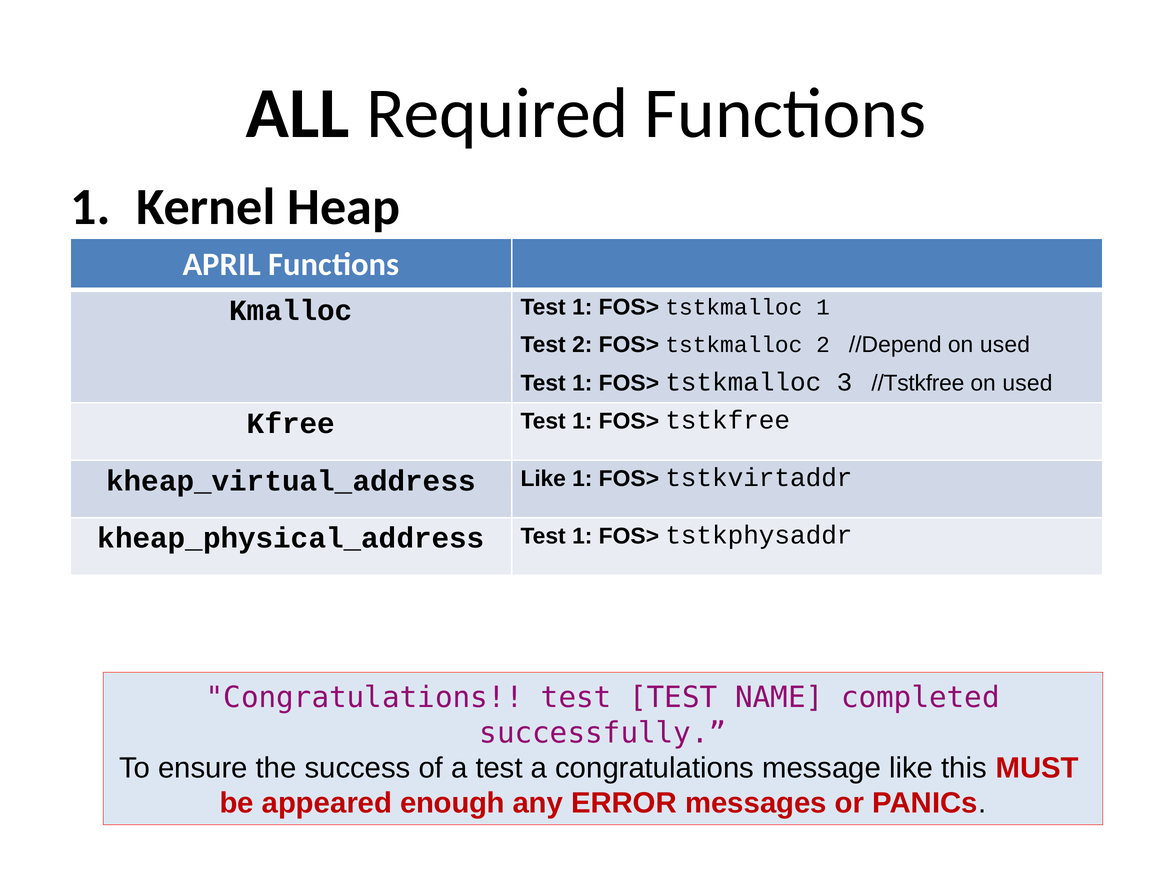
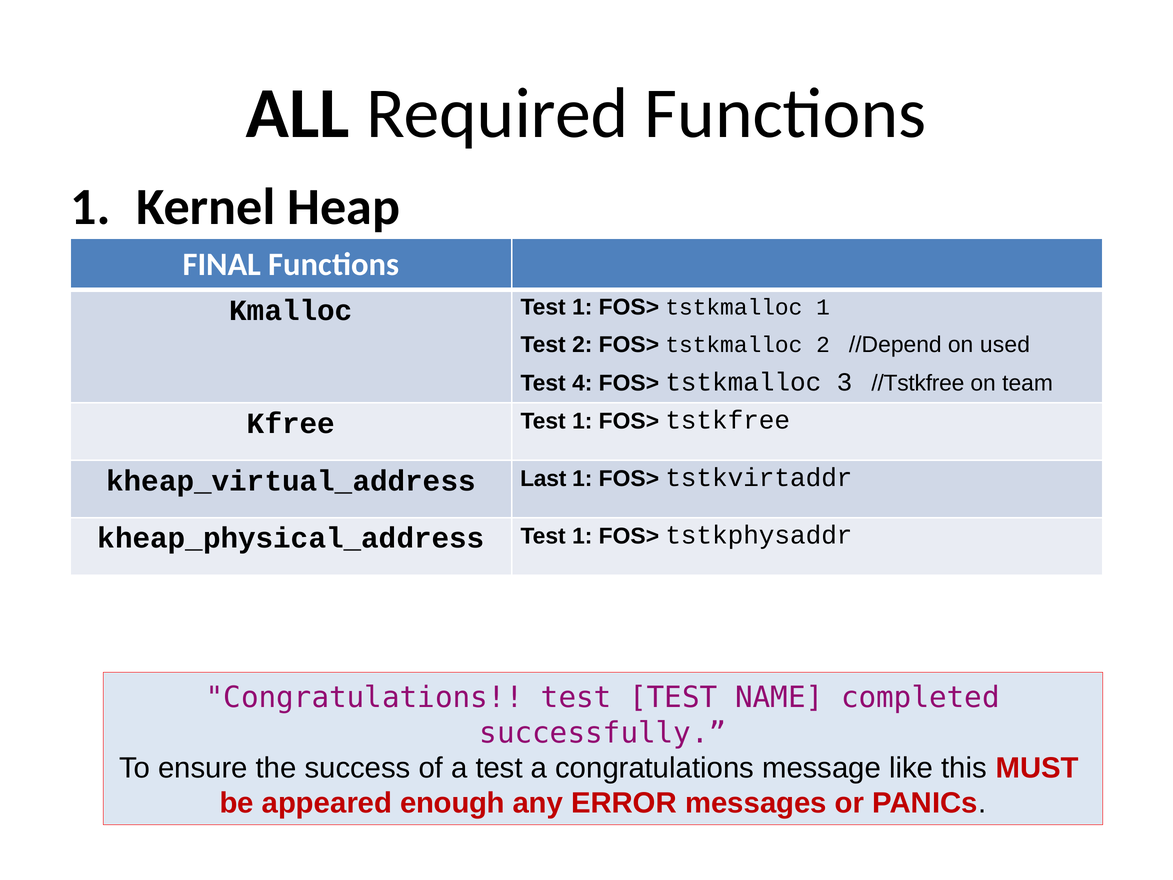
APRIL: APRIL -> FINAL
1 at (582, 383): 1 -> 4
used at (1027, 383): used -> team
Like at (543, 479): Like -> Last
